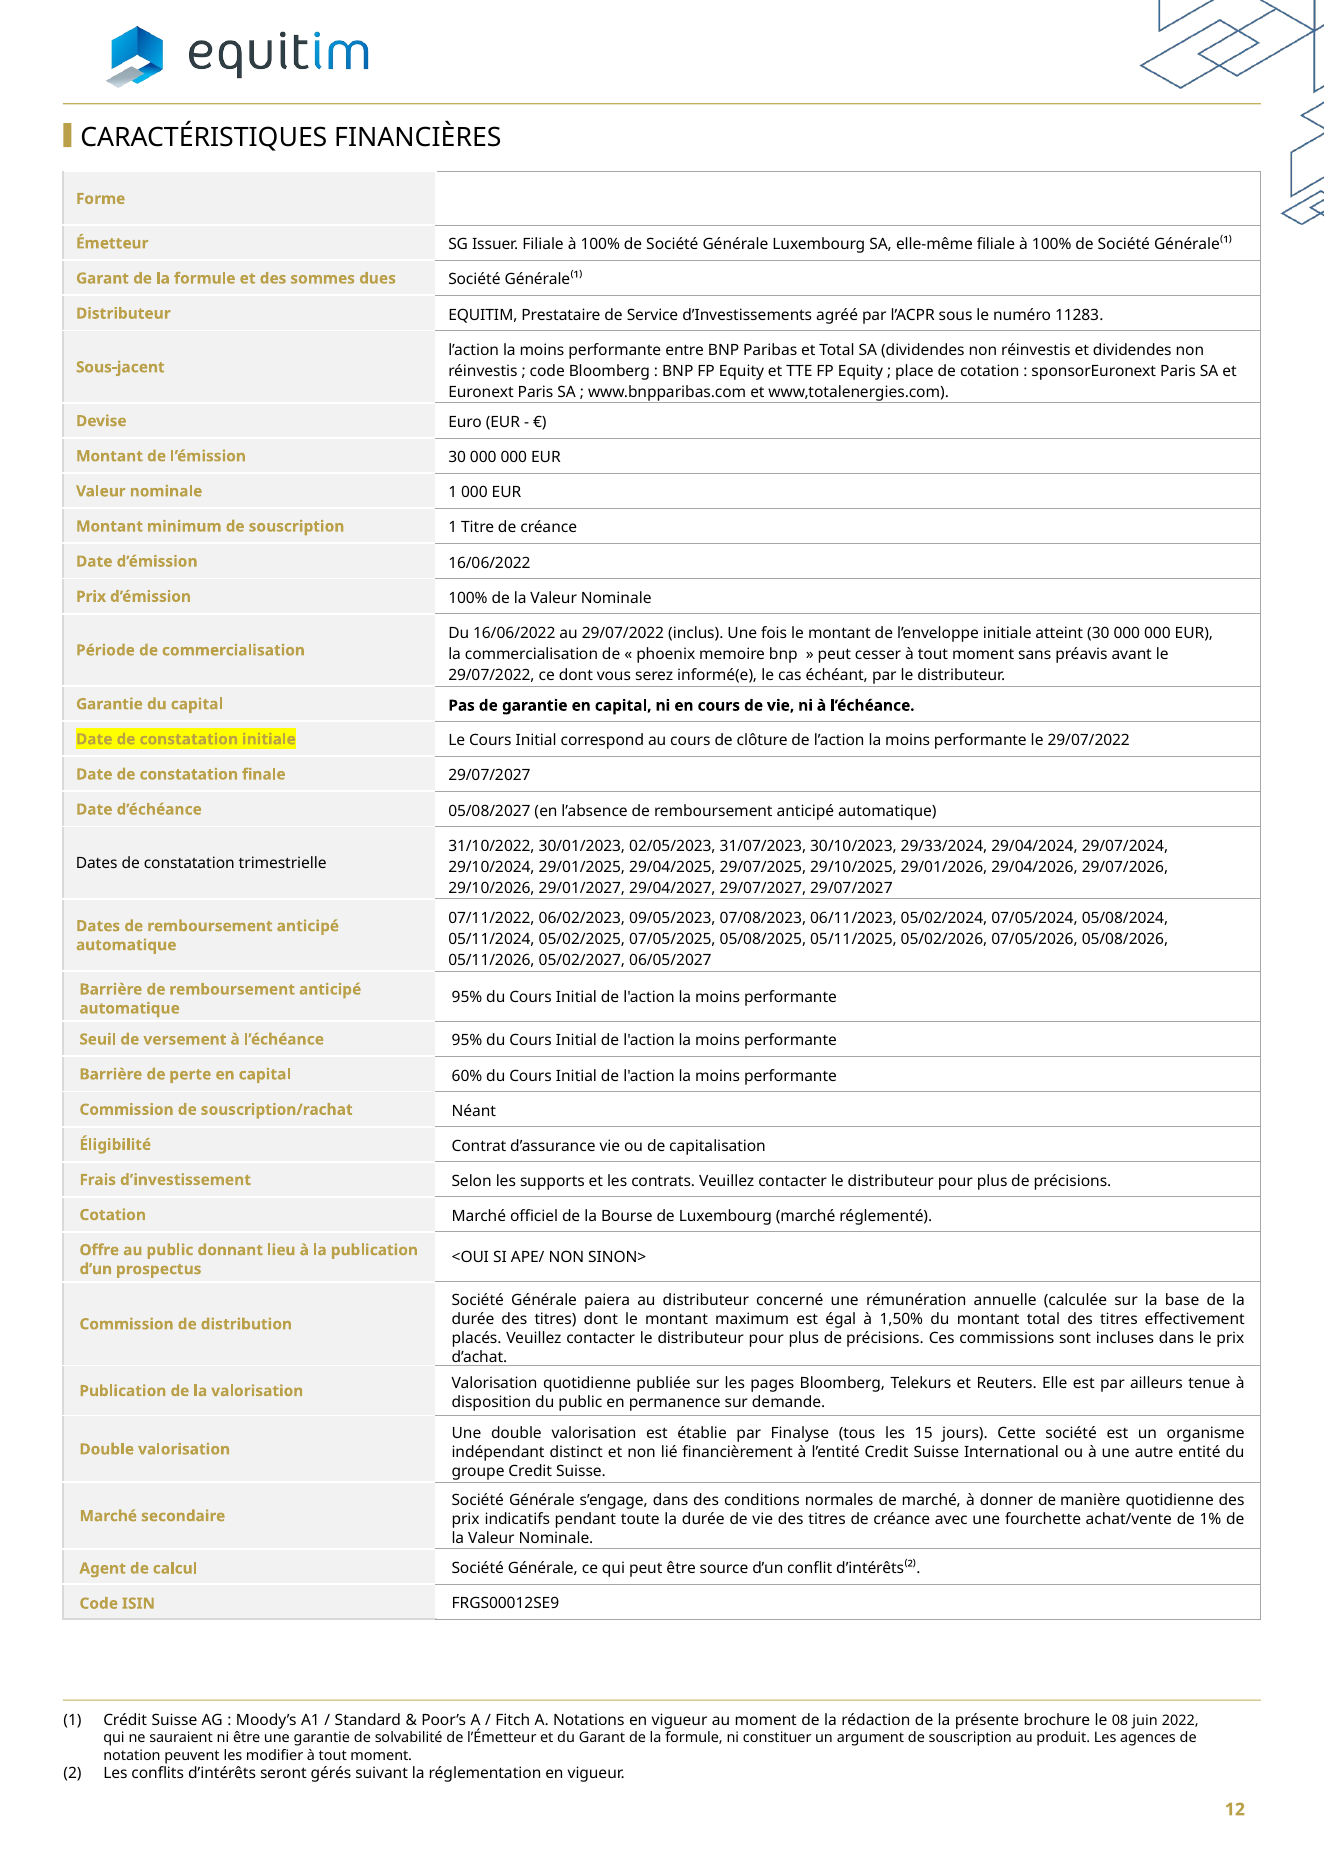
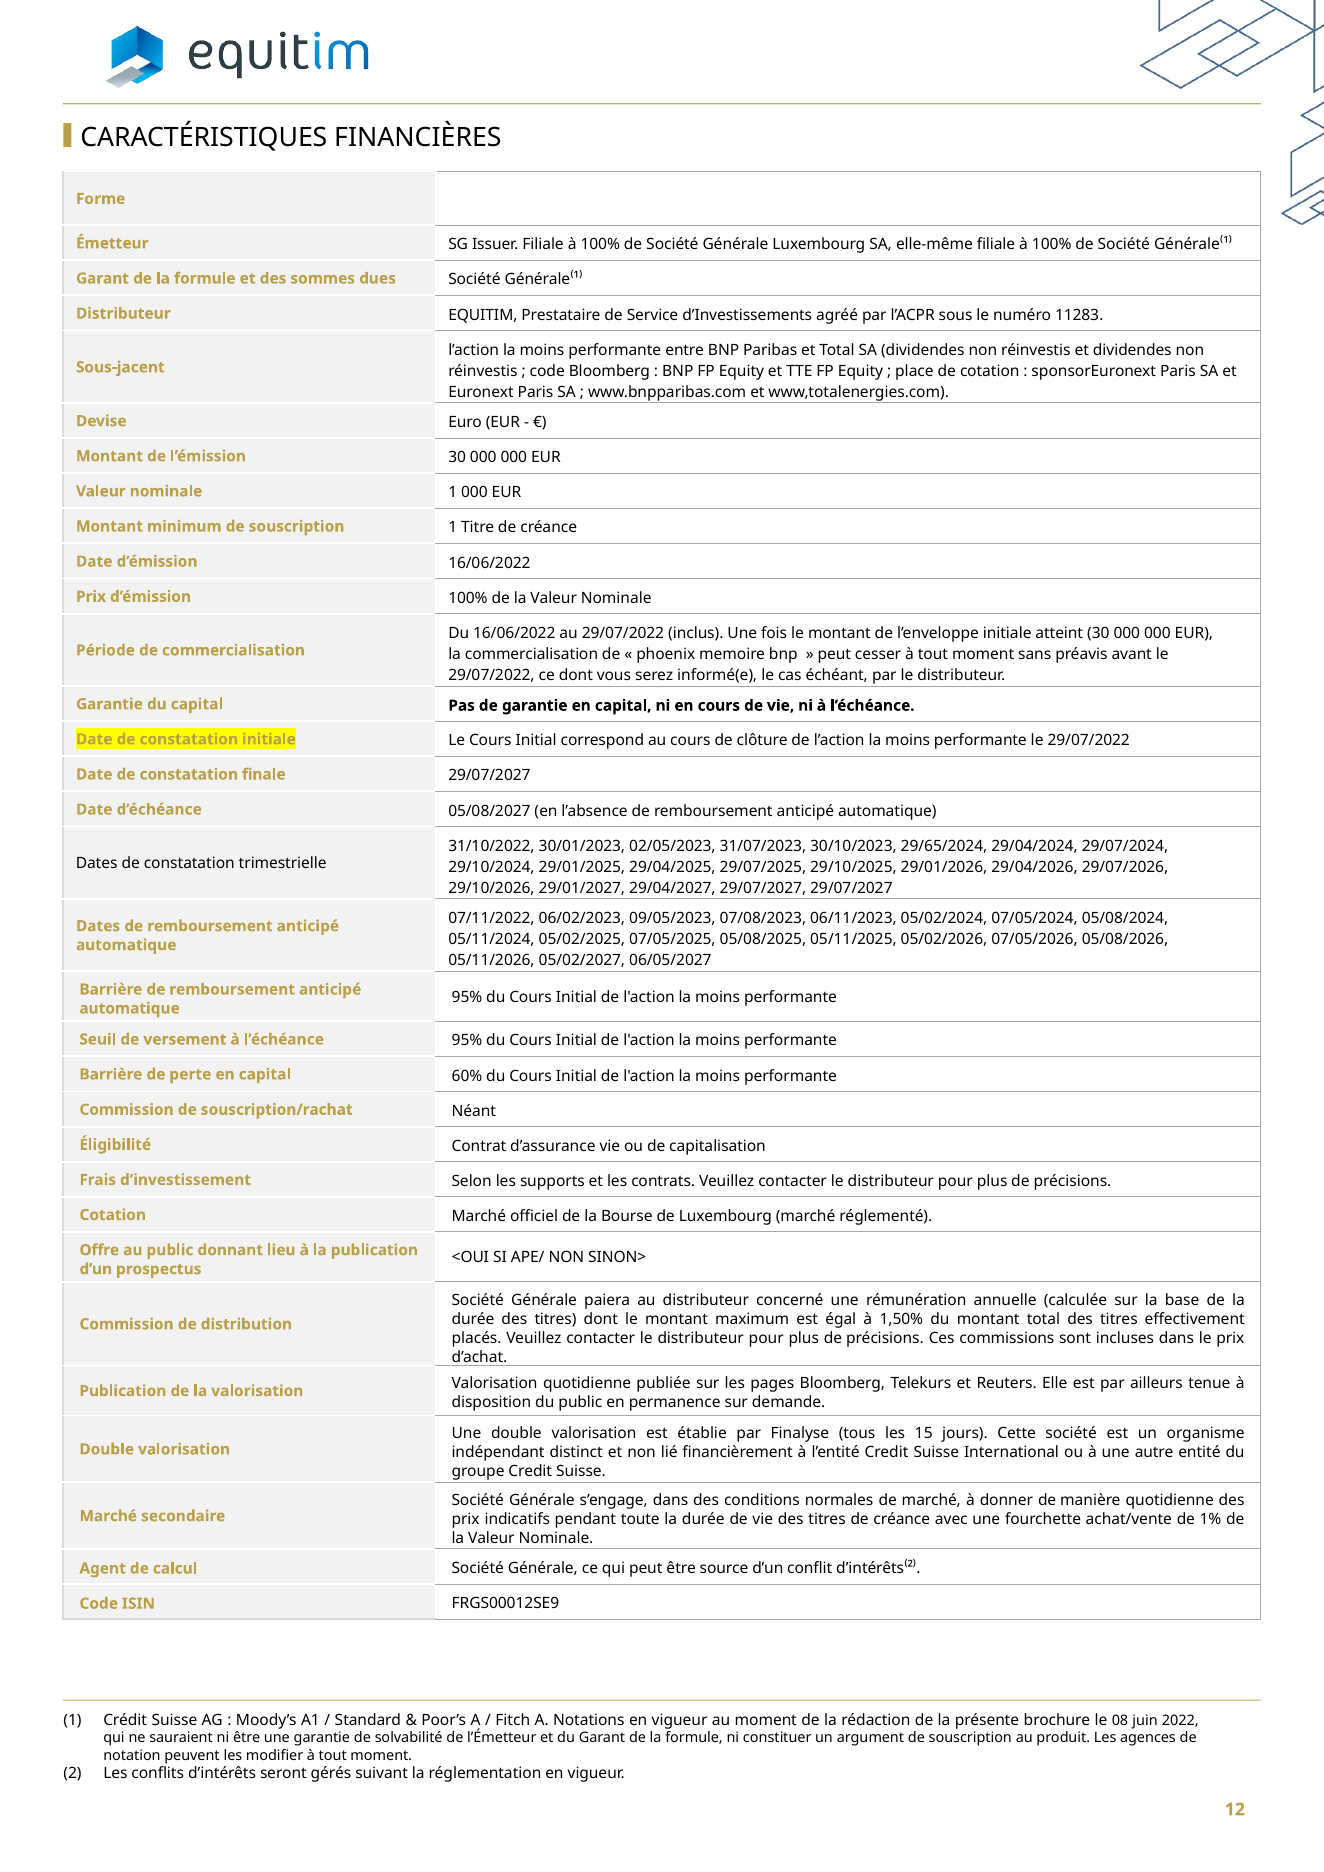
29/33/2024: 29/33/2024 -> 29/65/2024
